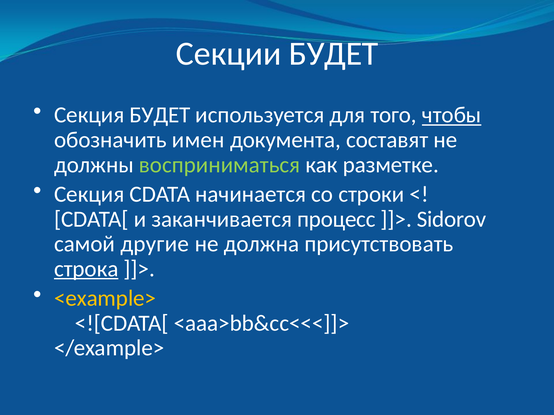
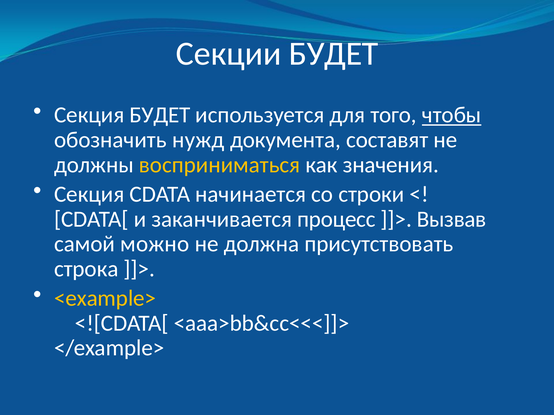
имен: имен -> нужд
восприниматься colour: light green -> yellow
разметке: разметке -> значения
Sidorov: Sidorov -> Вызвав
другие: другие -> можно
строка underline: present -> none
